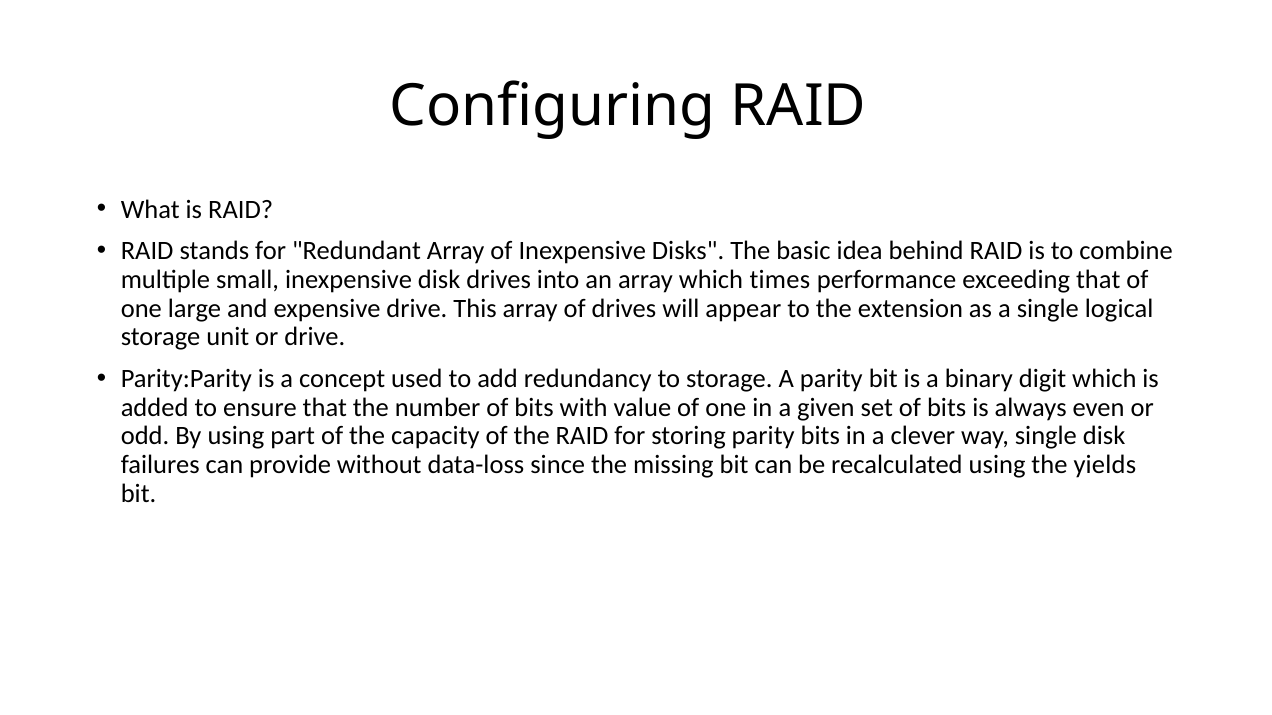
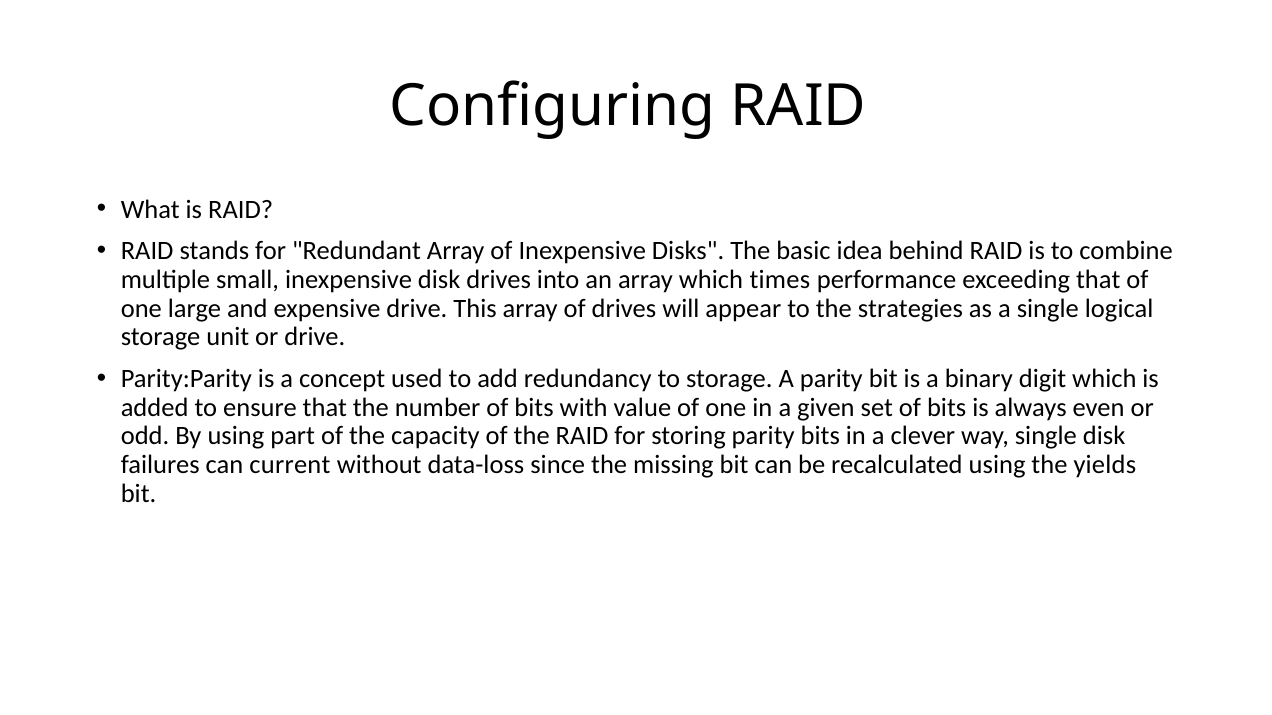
extension: extension -> strategies
provide: provide -> current
